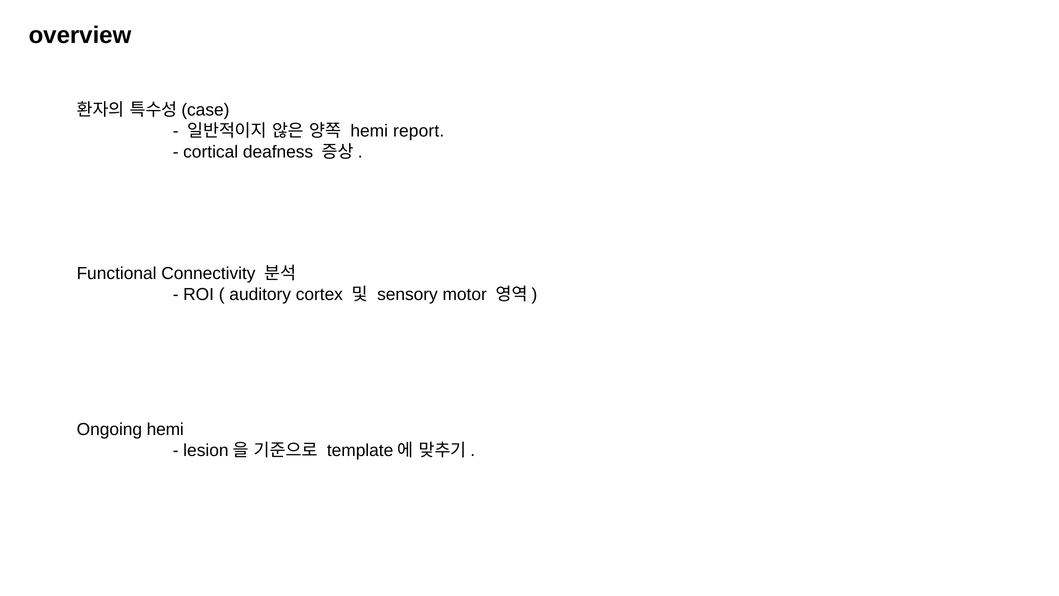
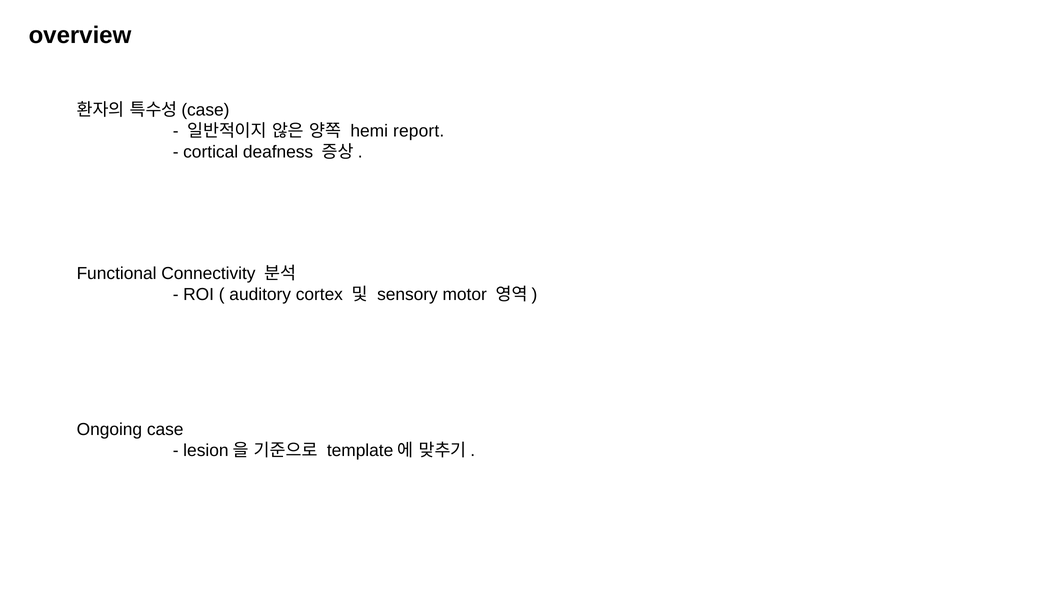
Ongoing hemi: hemi -> case
